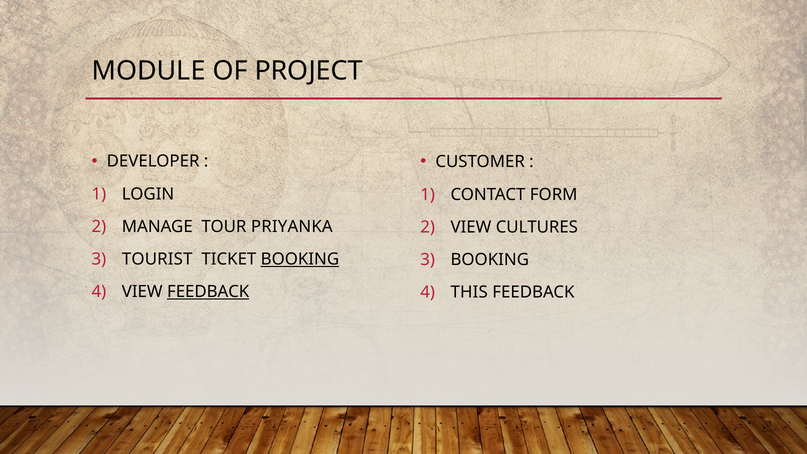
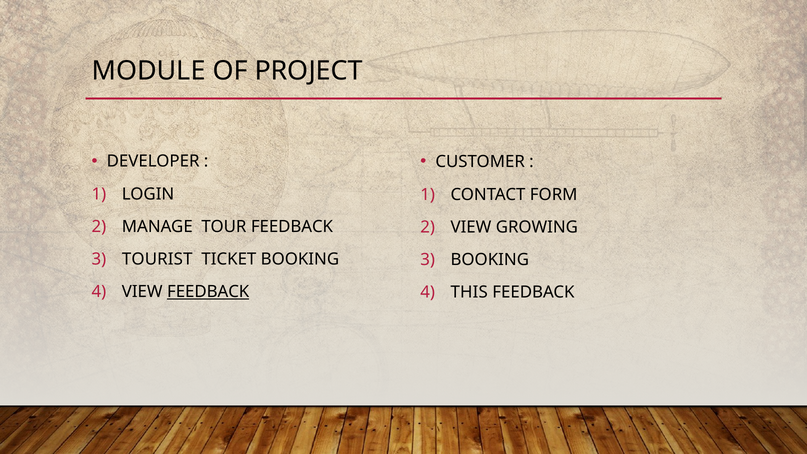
TOUR PRIYANKA: PRIYANKA -> FEEDBACK
CULTURES: CULTURES -> GROWING
BOOKING at (300, 259) underline: present -> none
